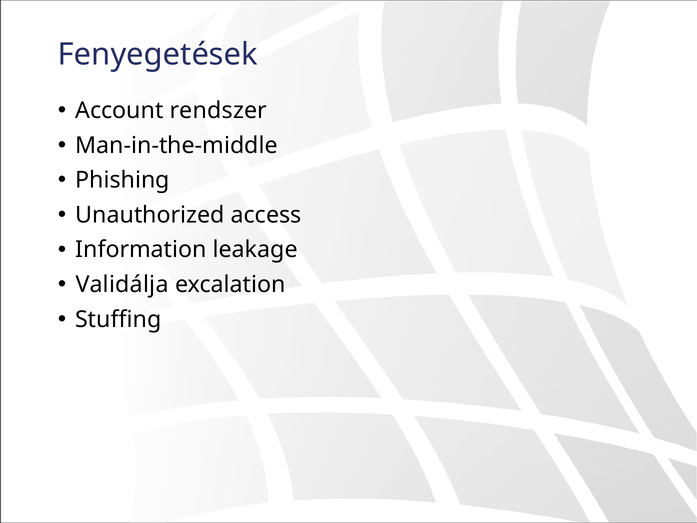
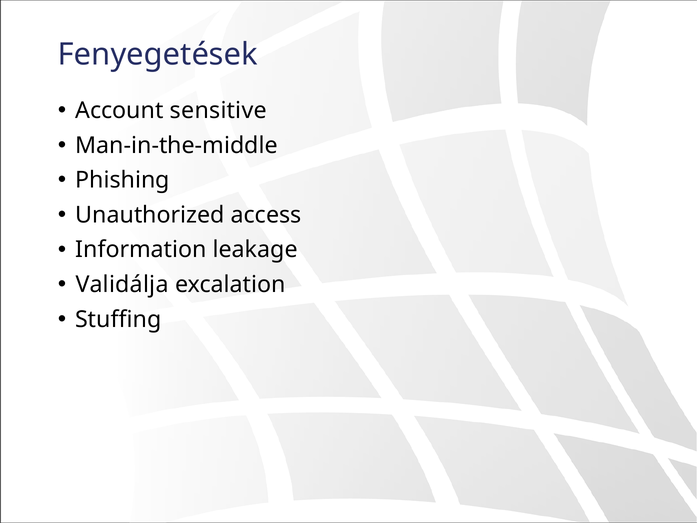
rendszer: rendszer -> sensitive
